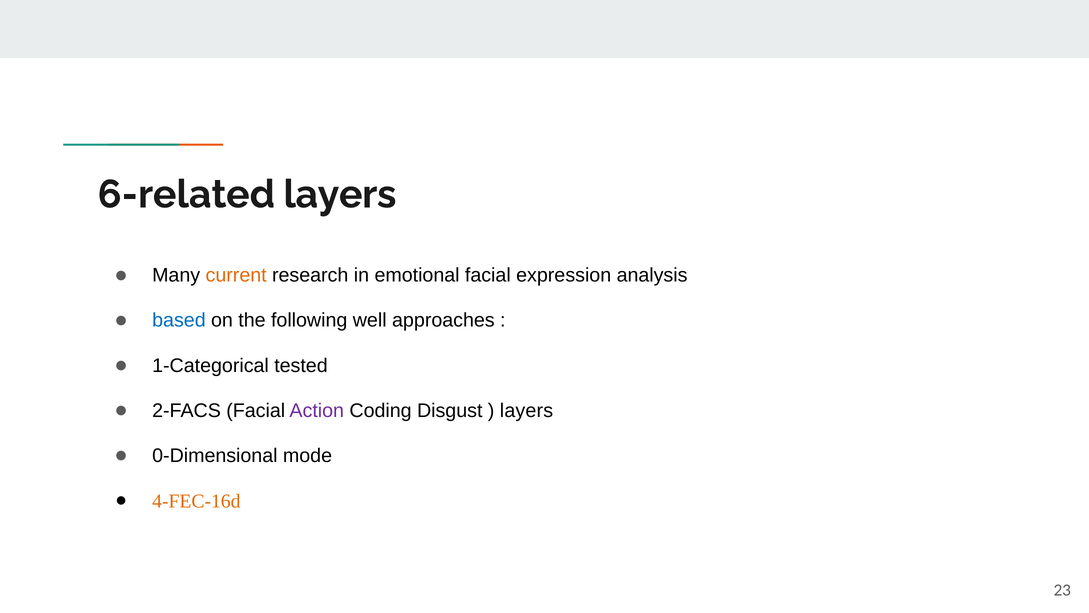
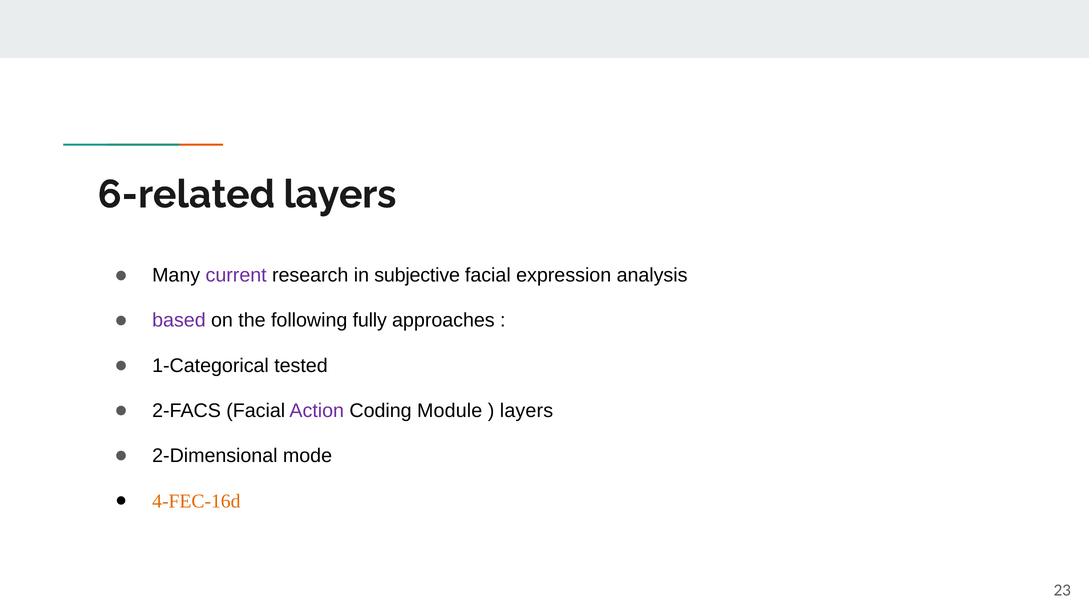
current colour: orange -> purple
emotional: emotional -> subjective
based colour: blue -> purple
well: well -> fully
Disgust: Disgust -> Module
0-Dimensional: 0-Dimensional -> 2-Dimensional
